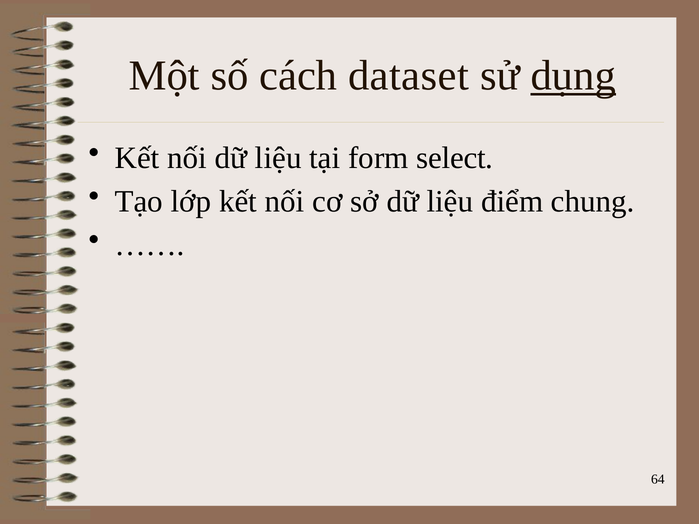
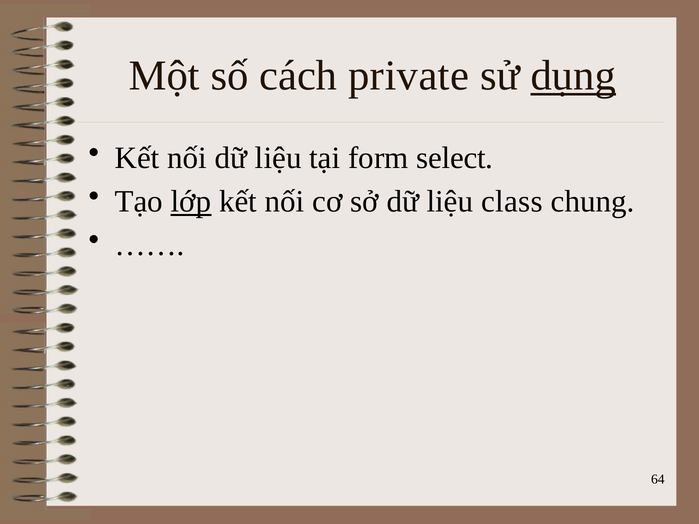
dataset: dataset -> private
lớp underline: none -> present
điểm: điểm -> class
